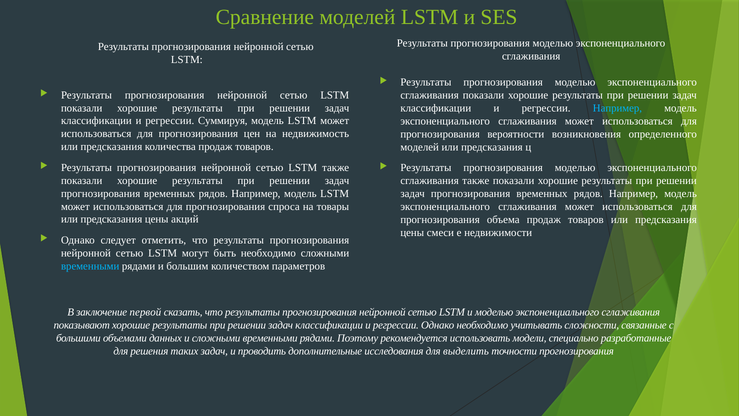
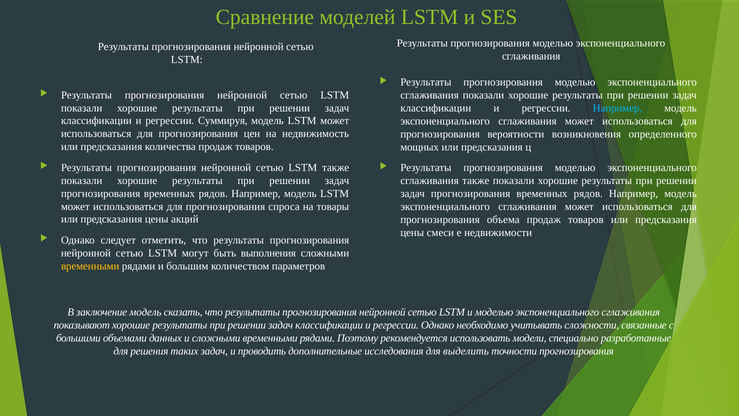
моделей at (420, 147): моделей -> мощных
быть необходимо: необходимо -> выполнения
временными at (90, 266) colour: light blue -> yellow
заключение первой: первой -> модель
